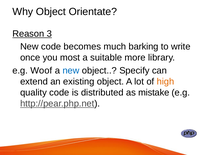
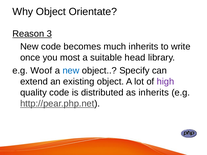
much barking: barking -> inherits
more: more -> head
high colour: orange -> purple
as mistake: mistake -> inherits
